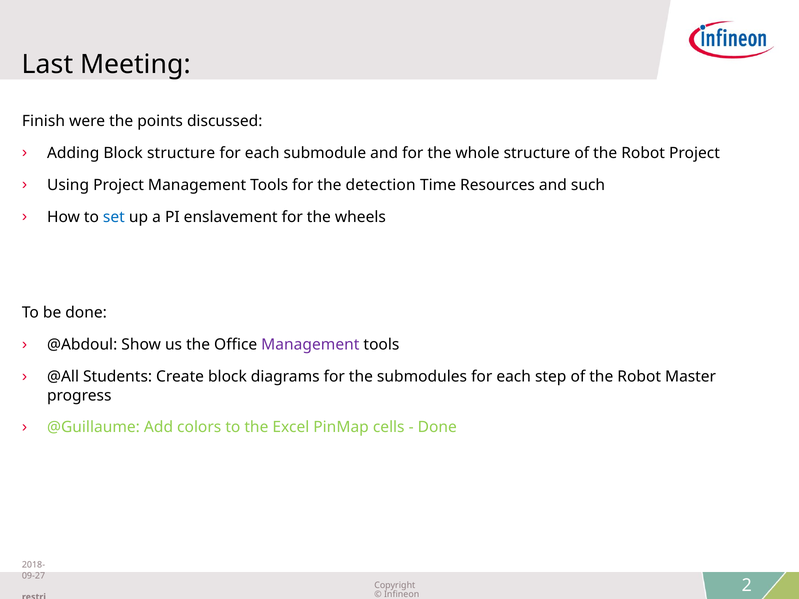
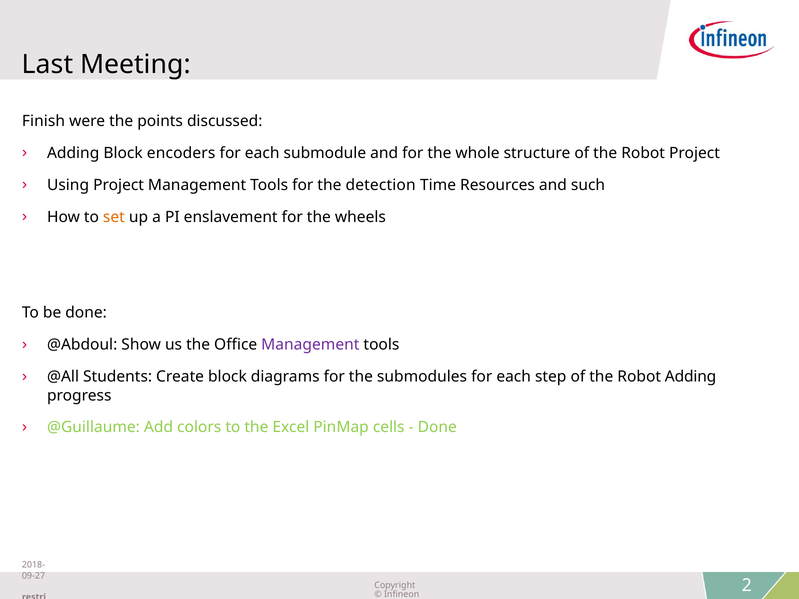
Block structure: structure -> encoders
set colour: blue -> orange
Robot Master: Master -> Adding
